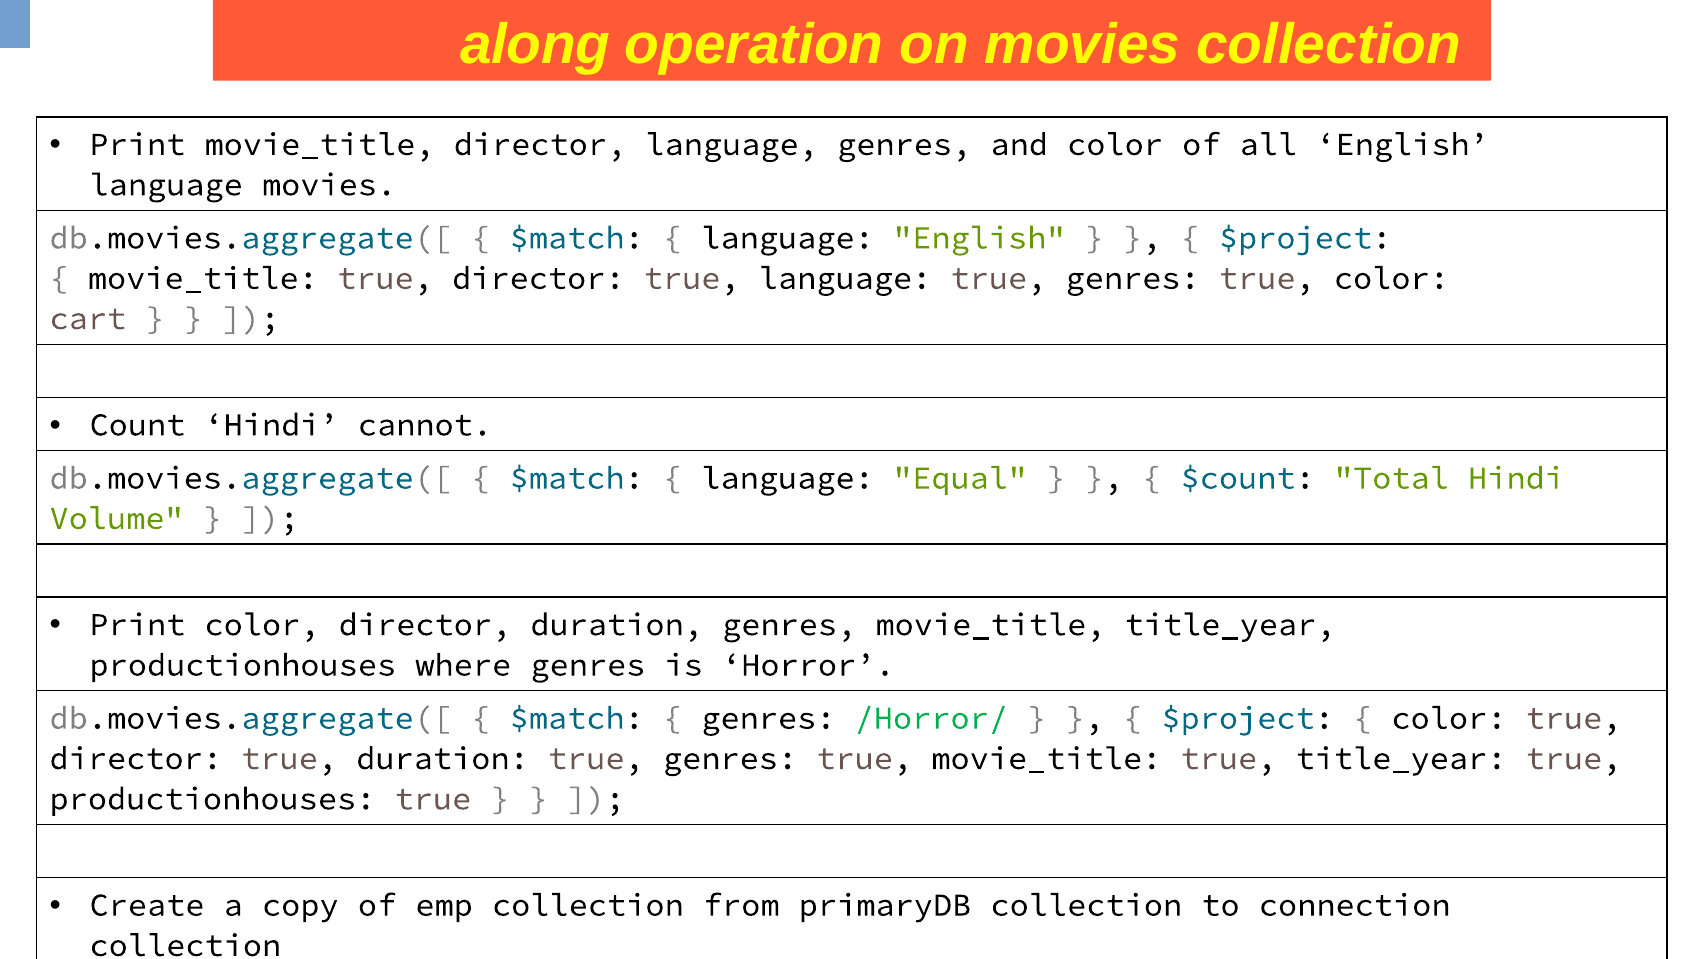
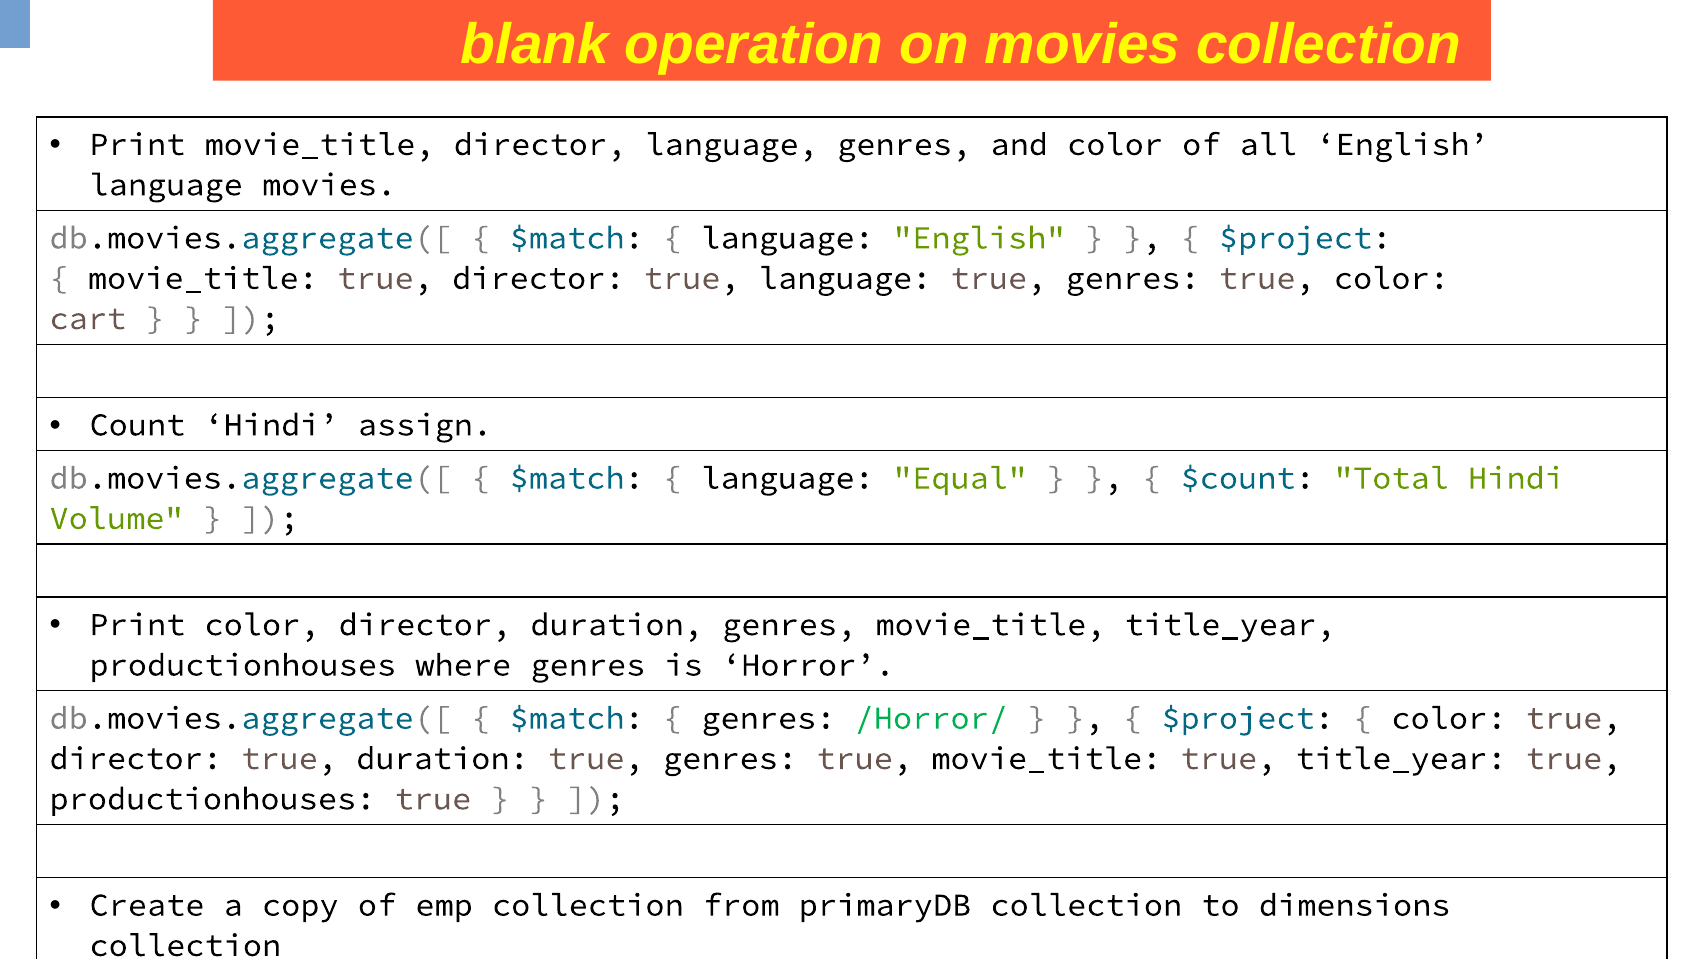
along: along -> blank
cannot: cannot -> assign
connection: connection -> dimensions
